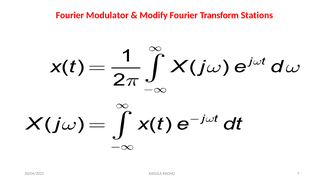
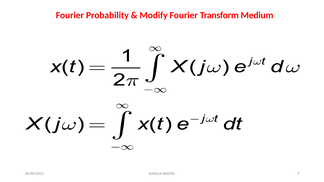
Modulator: Modulator -> Probability
Stations: Stations -> Medium
